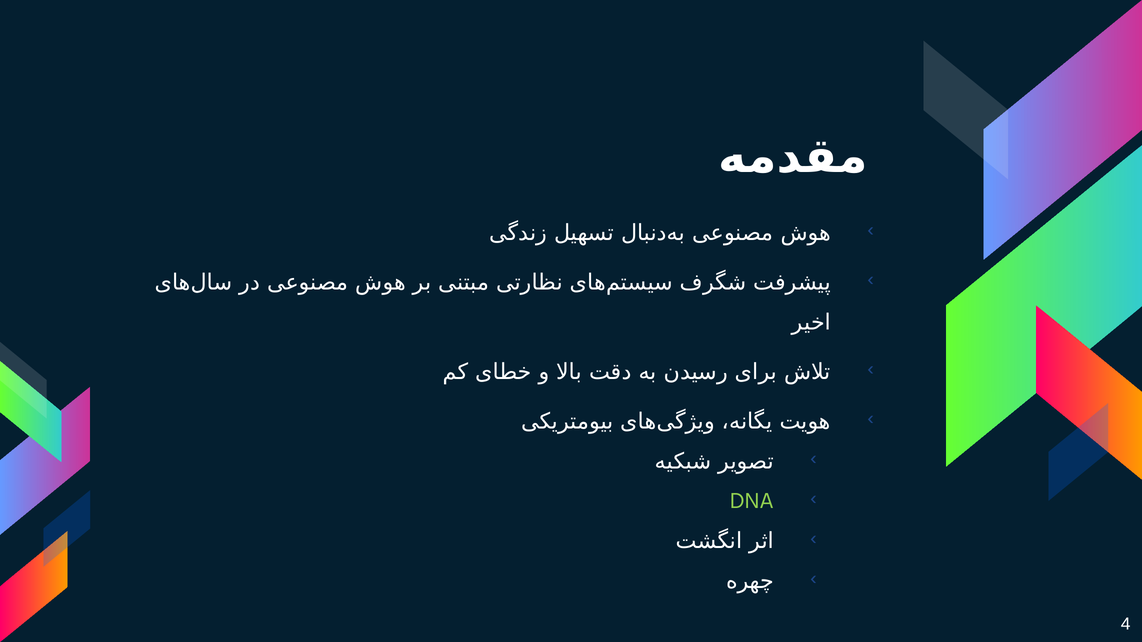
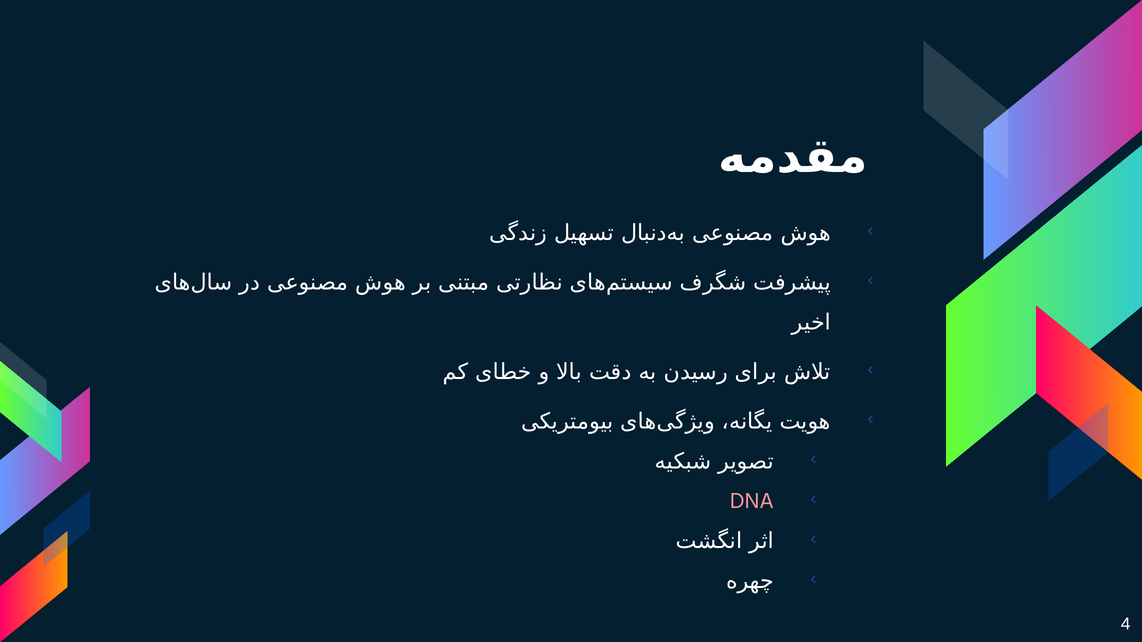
DNA colour: light green -> pink
